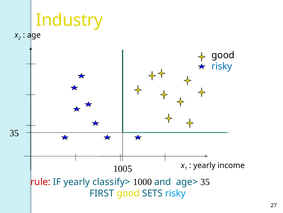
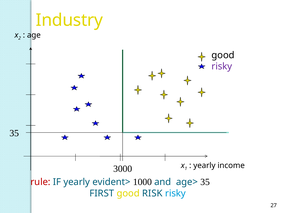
risky at (222, 66) colour: blue -> purple
1005: 1005 -> 3000
classify>: classify> -> evident>
SETS: SETS -> RISK
